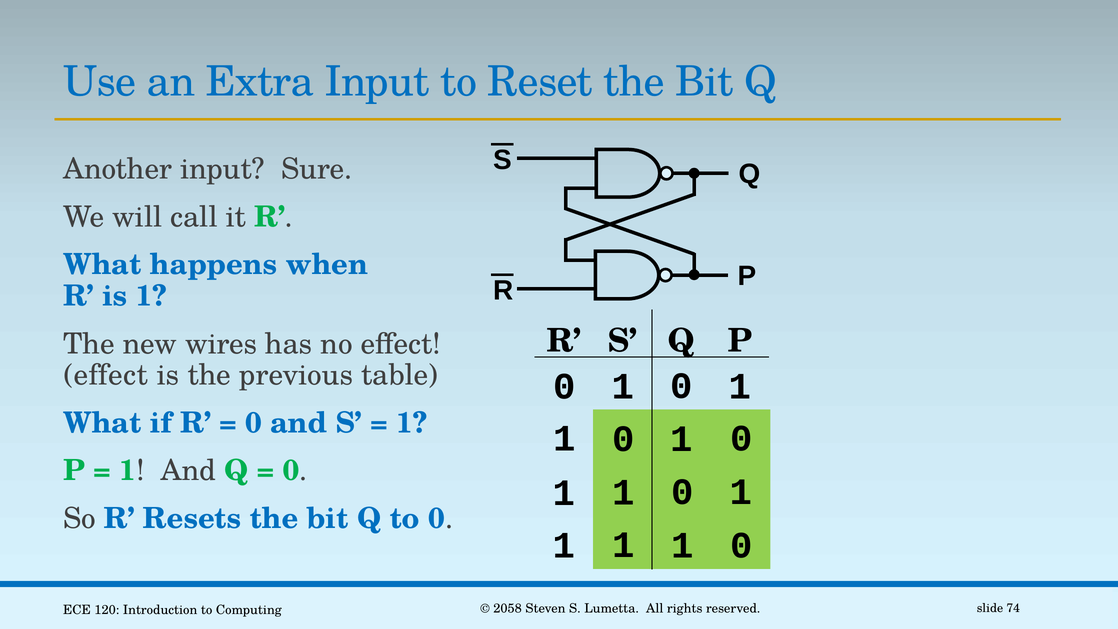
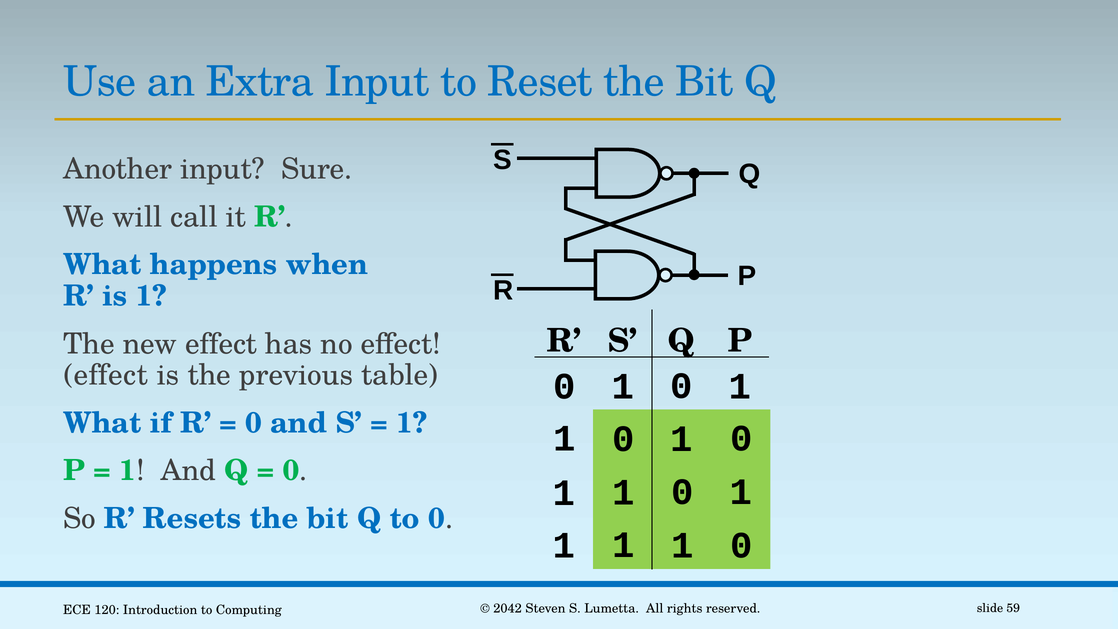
new wires: wires -> effect
2058: 2058 -> 2042
74: 74 -> 59
